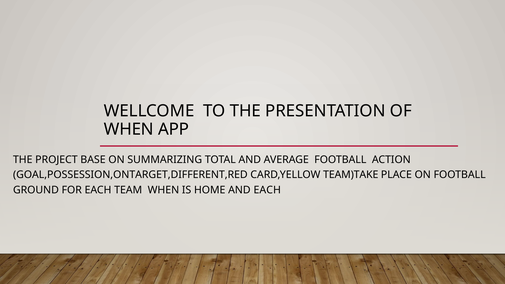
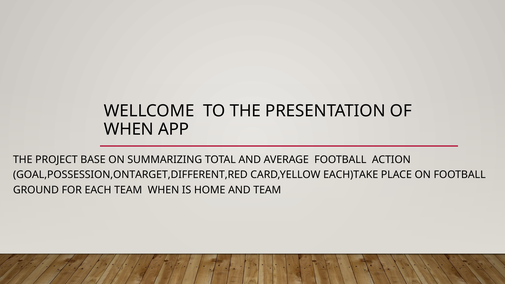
TEAM)TAKE: TEAM)TAKE -> EACH)TAKE
AND EACH: EACH -> TEAM
